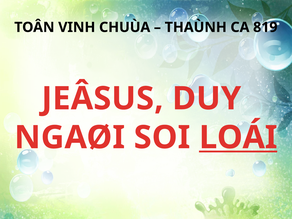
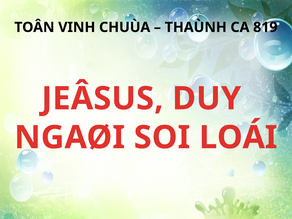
LOÁI underline: present -> none
